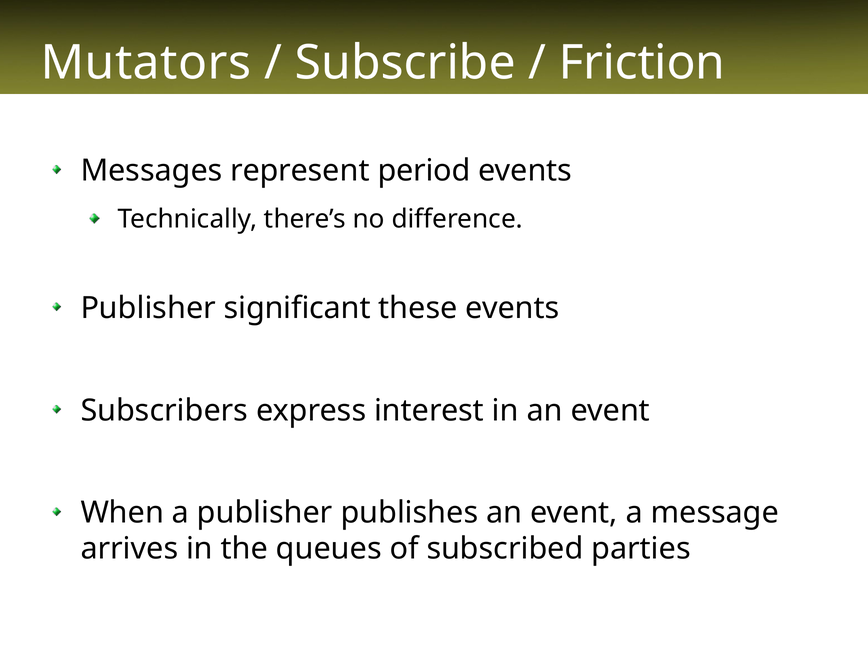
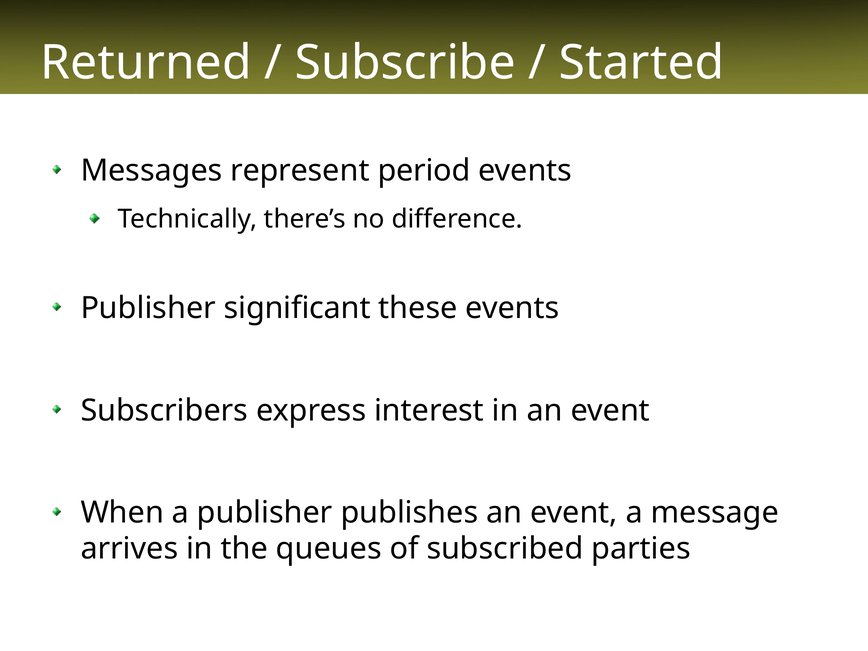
Mutators: Mutators -> Returned
Friction: Friction -> Started
